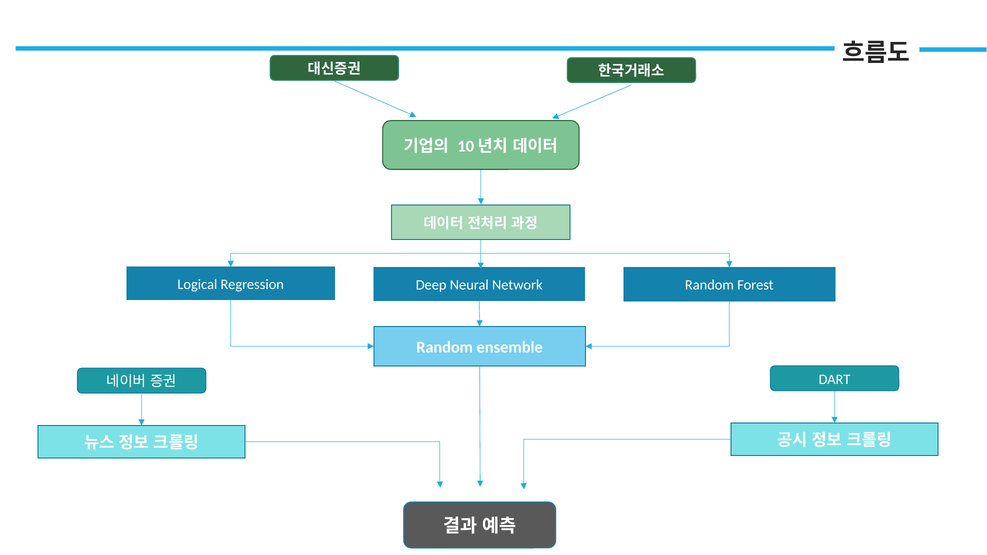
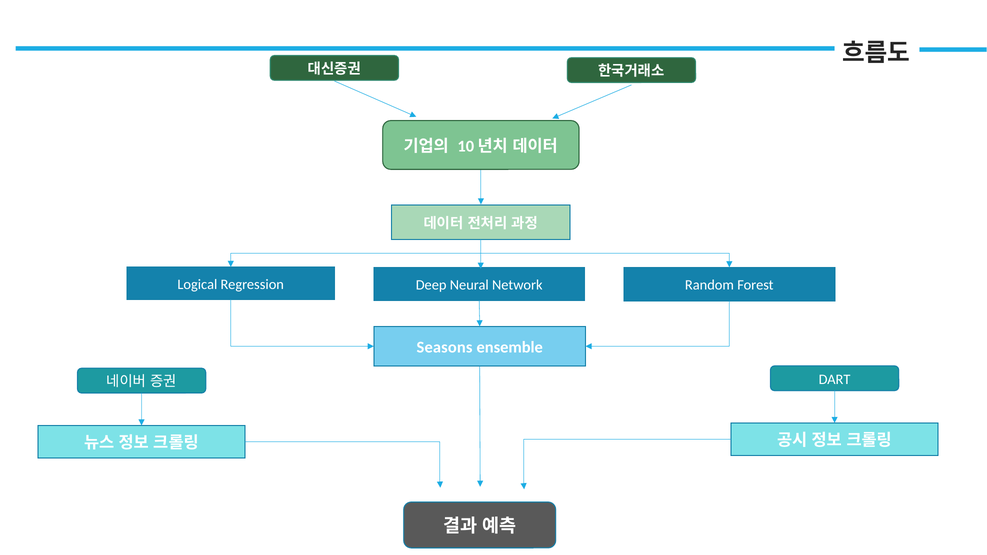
Random at (445, 348): Random -> Seasons
